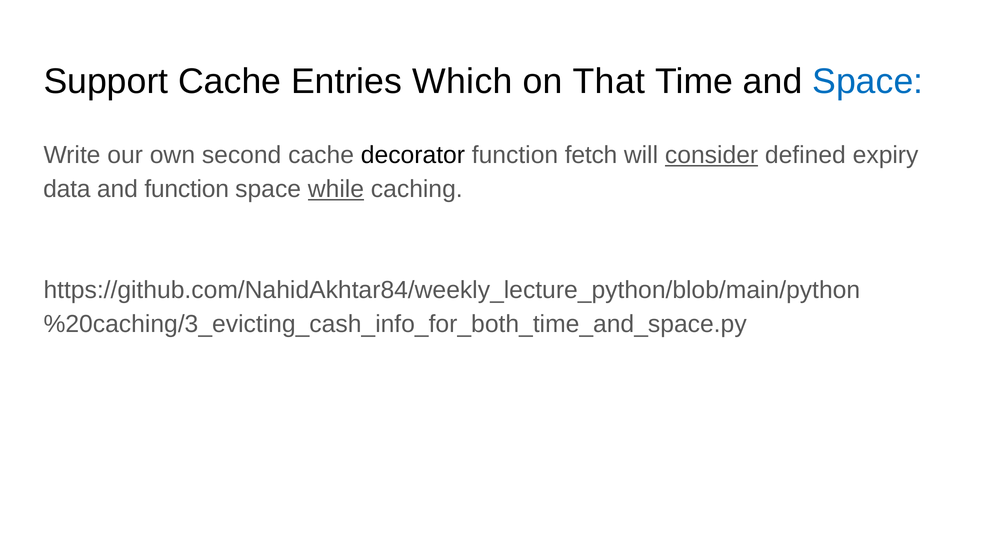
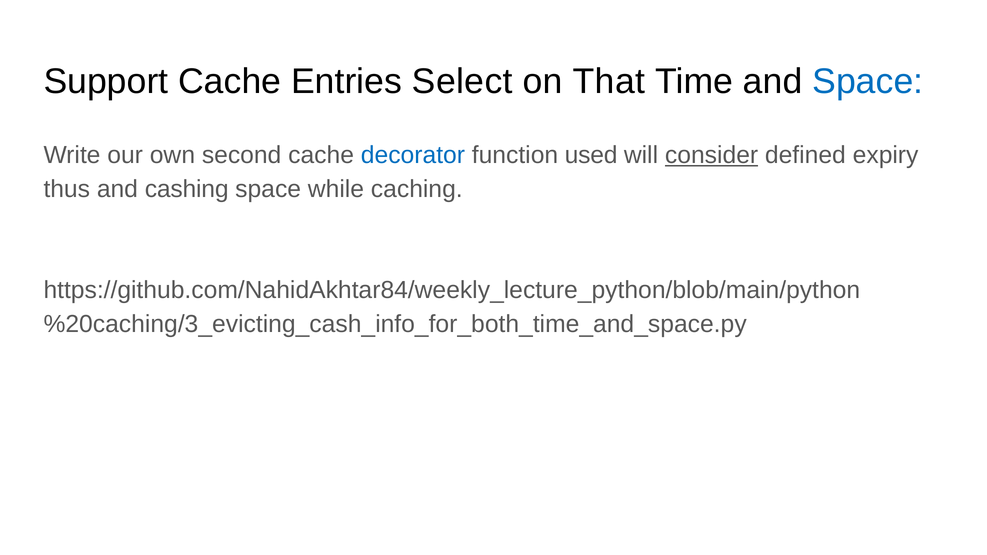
Which: Which -> Select
decorator colour: black -> blue
fetch: fetch -> used
data: data -> thus
and function: function -> cashing
while underline: present -> none
